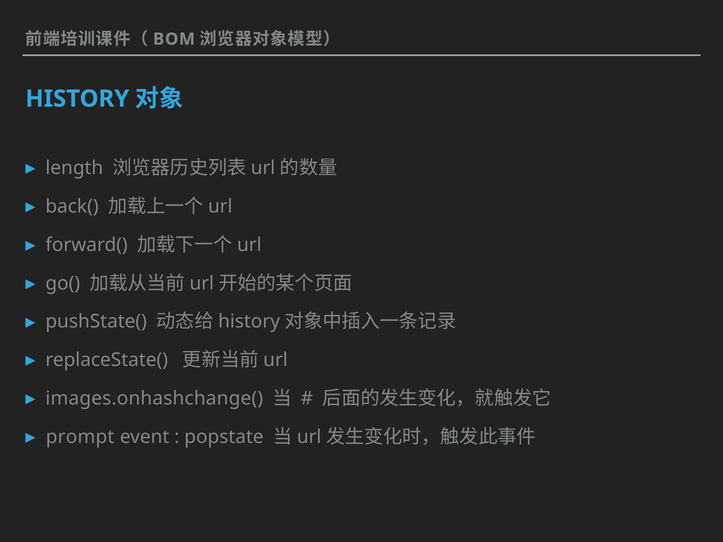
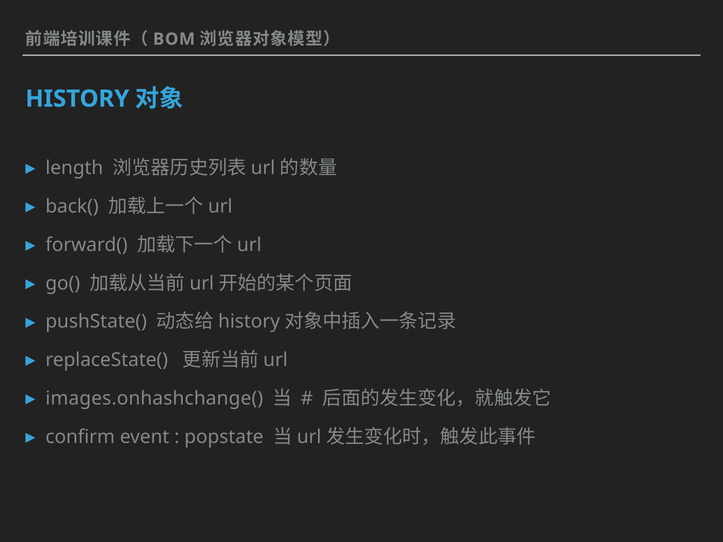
prompt: prompt -> confirm
